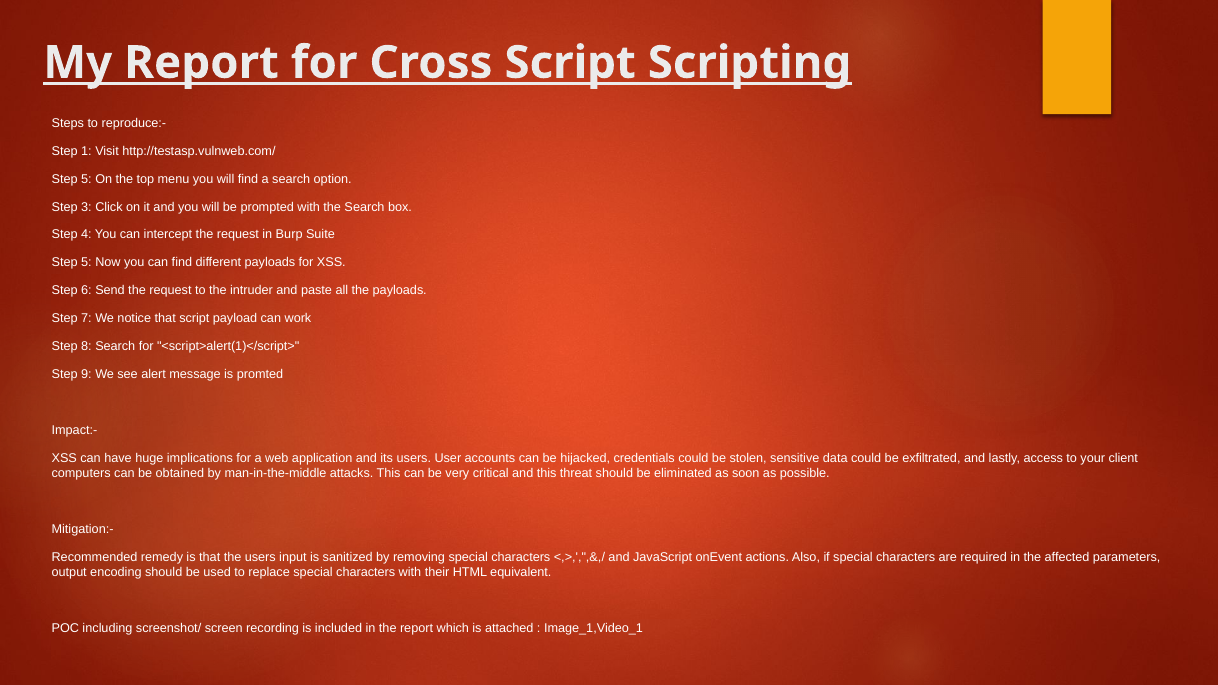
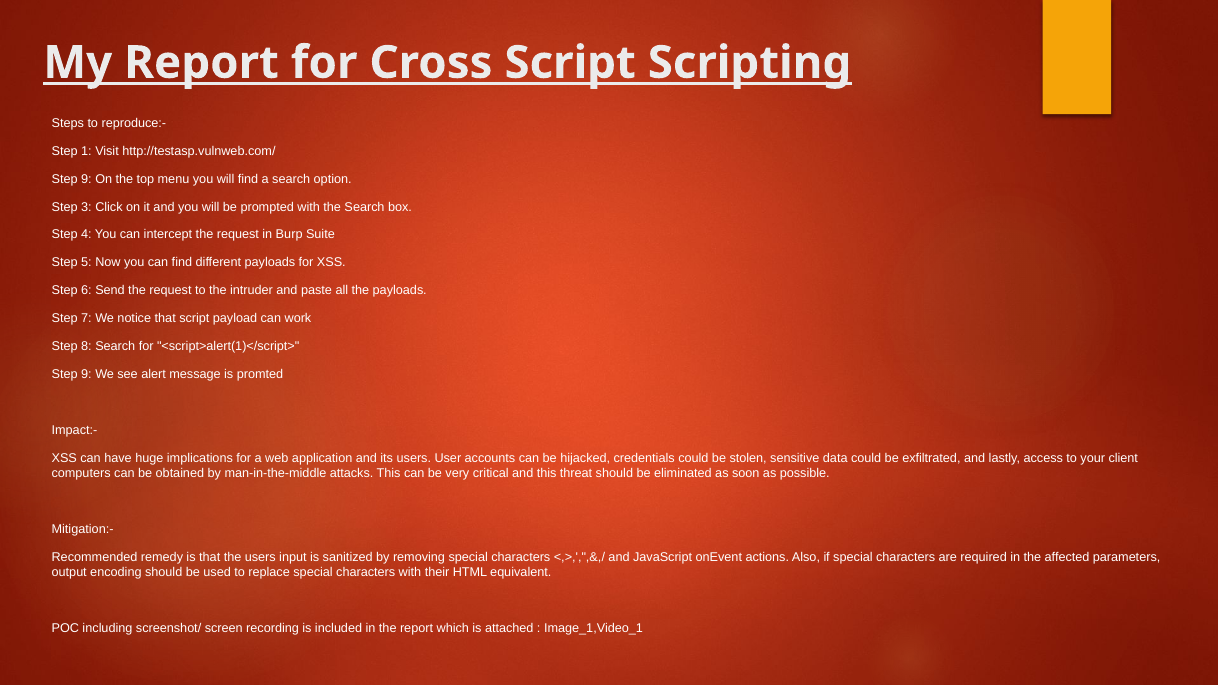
5 at (86, 179): 5 -> 9
